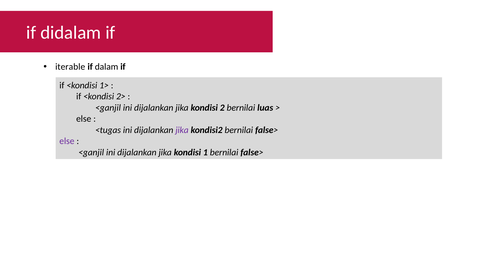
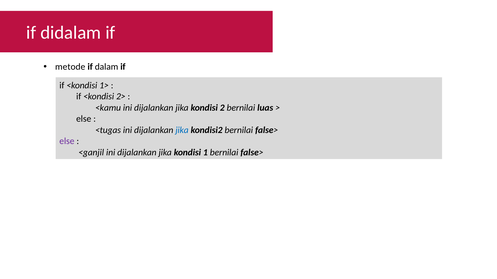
iterable: iterable -> metode
<ganjil at (108, 108): <ganjil -> <kamu
jika at (182, 130) colour: purple -> blue
